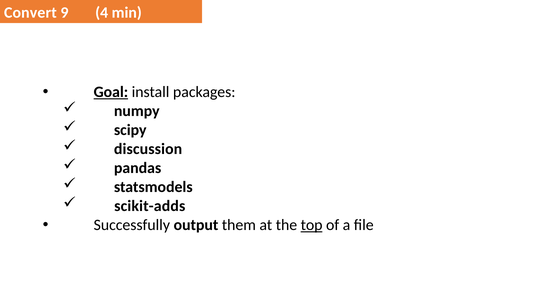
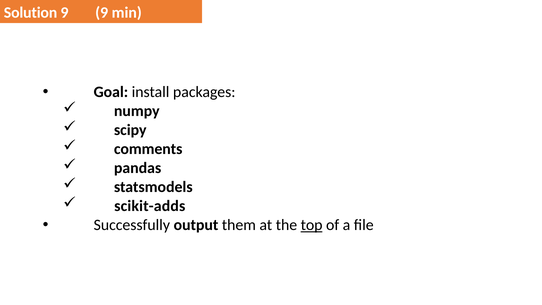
Convert: Convert -> Solution
9 4: 4 -> 9
Goal underline: present -> none
discussion: discussion -> comments
